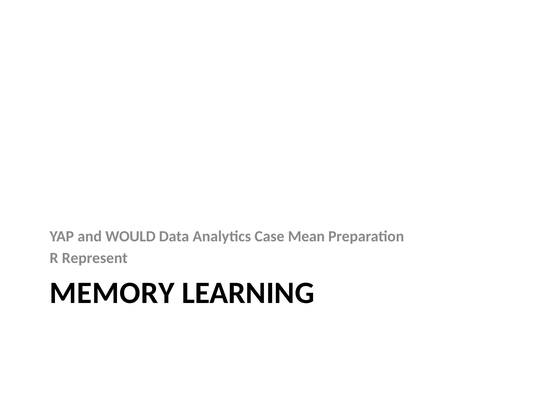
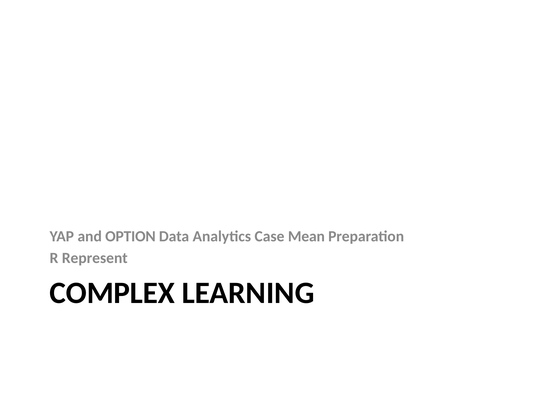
WOULD: WOULD -> OPTION
MEMORY: MEMORY -> COMPLEX
